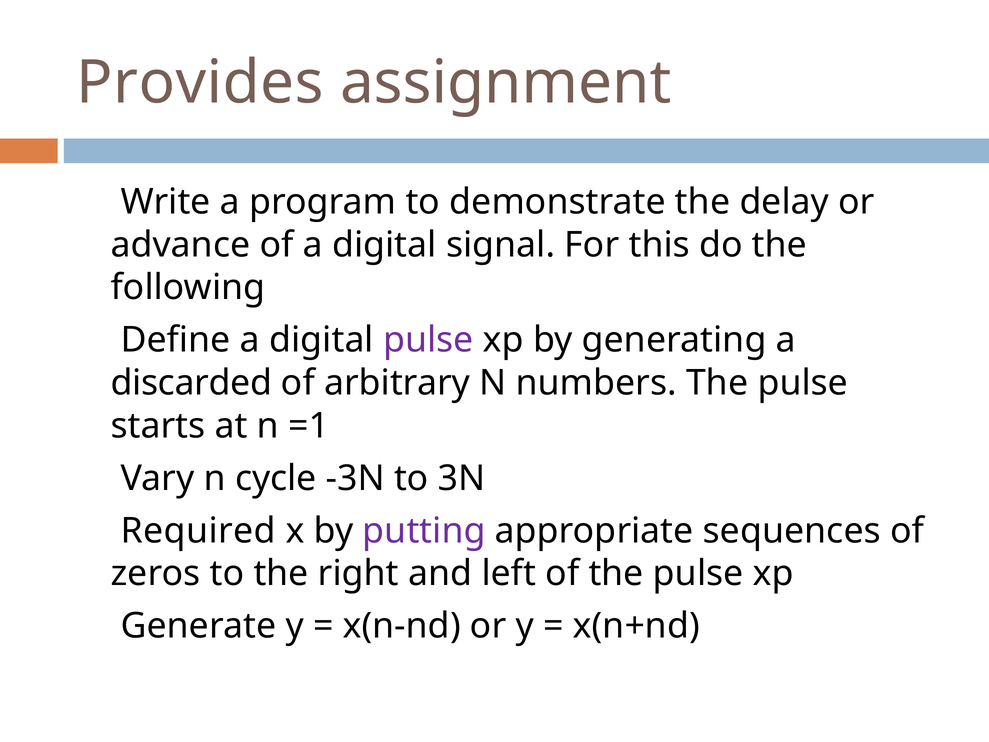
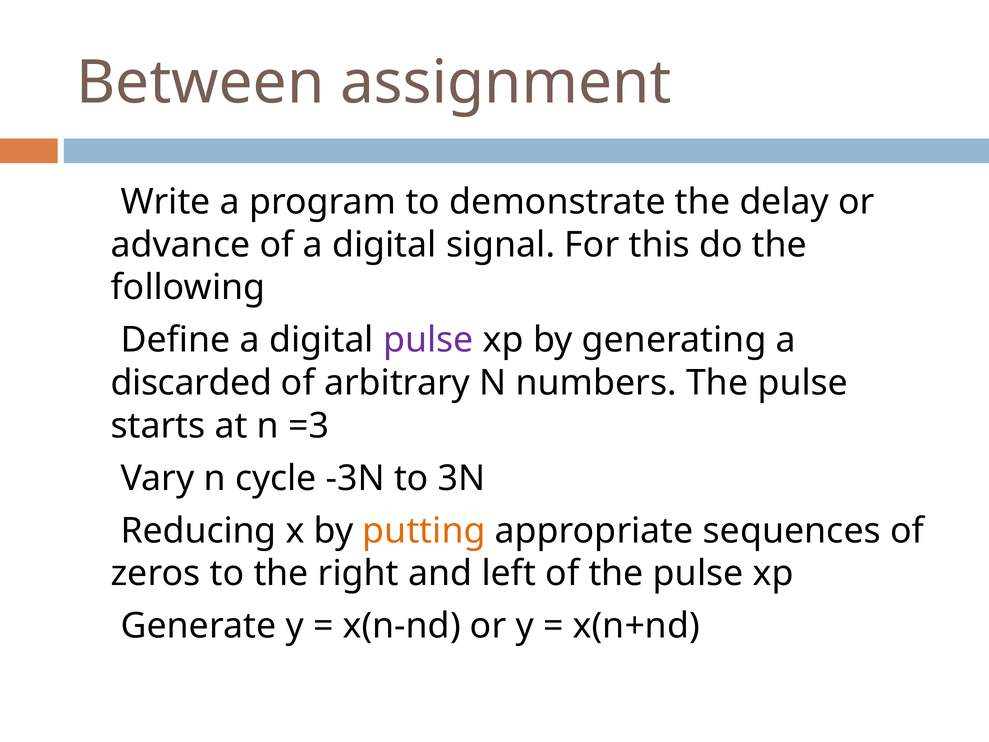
Provides: Provides -> Between
=1: =1 -> =3
Required: Required -> Reducing
putting colour: purple -> orange
